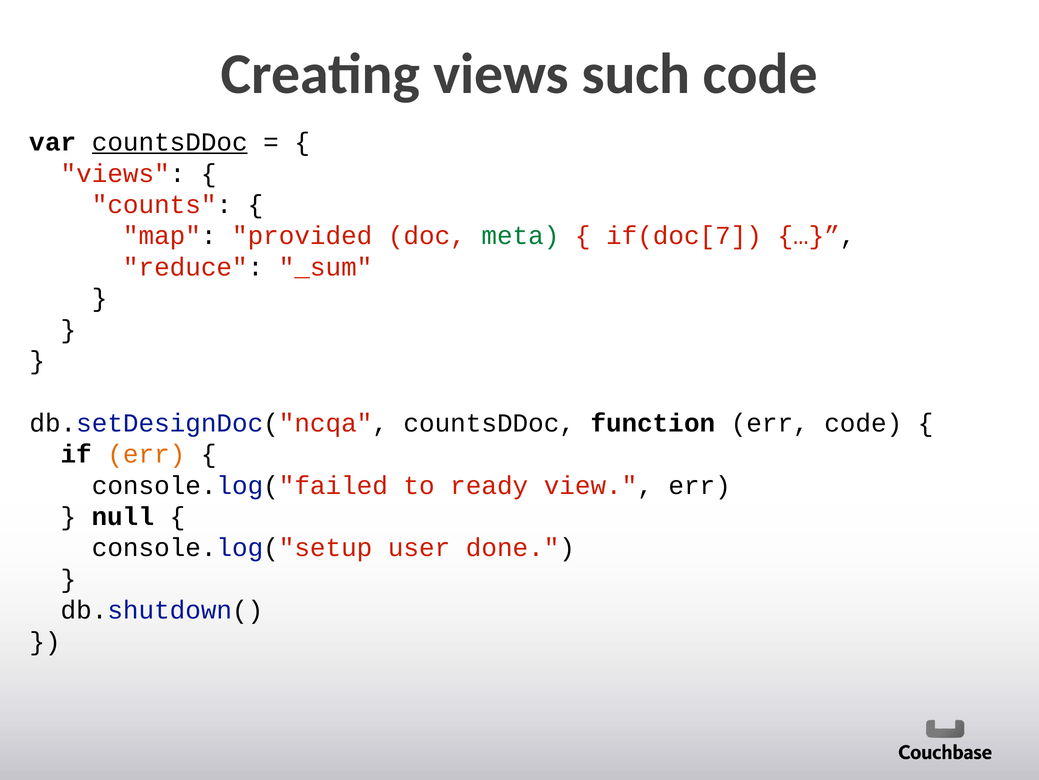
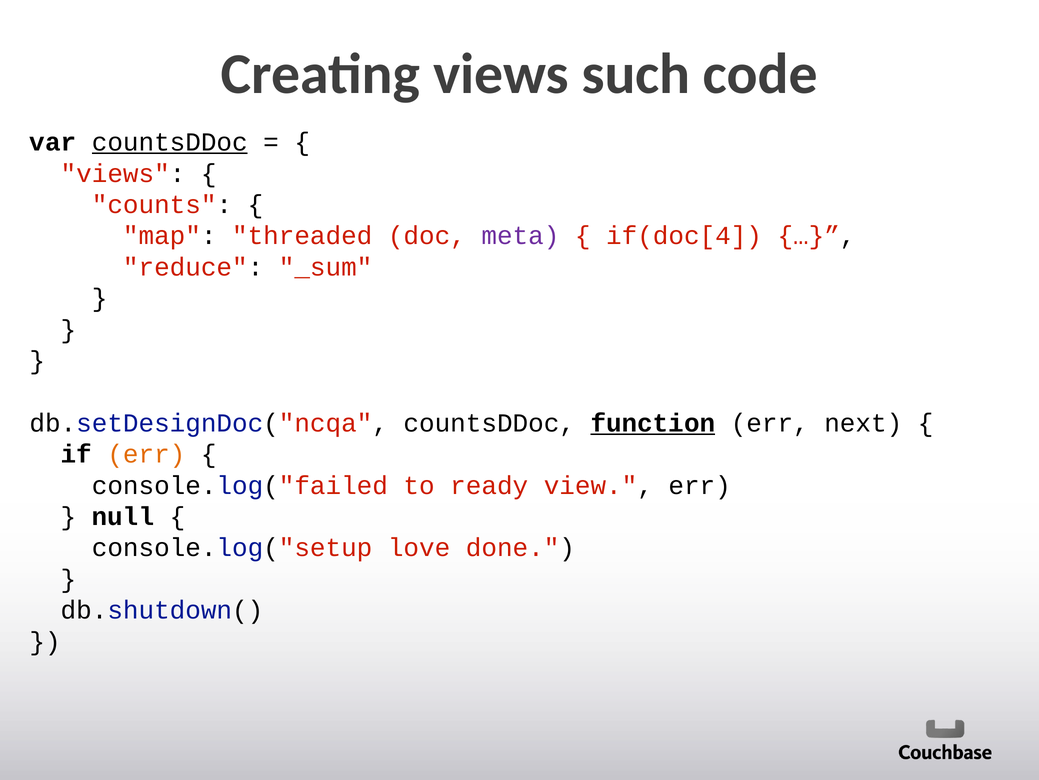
provided: provided -> threaded
meta colour: green -> purple
if(doc[7: if(doc[7 -> if(doc[4
function underline: none -> present
err code: code -> next
user: user -> love
